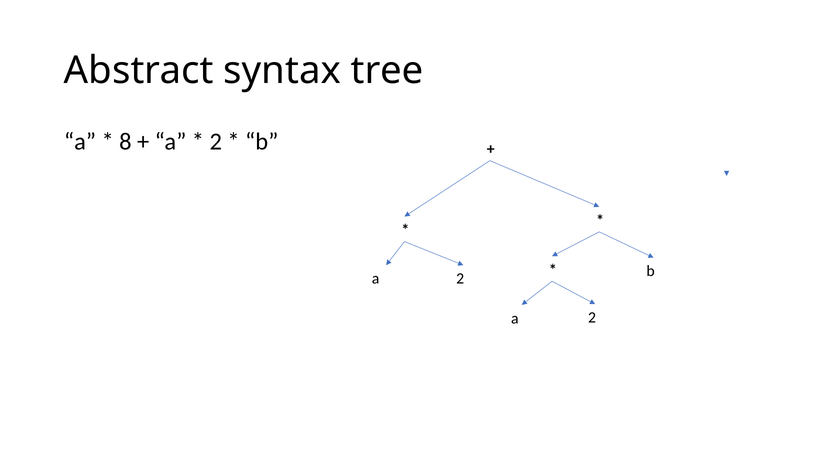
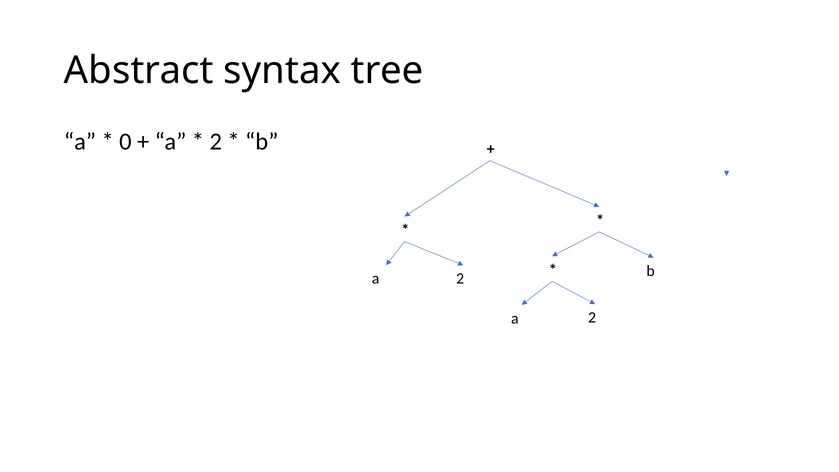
8: 8 -> 0
